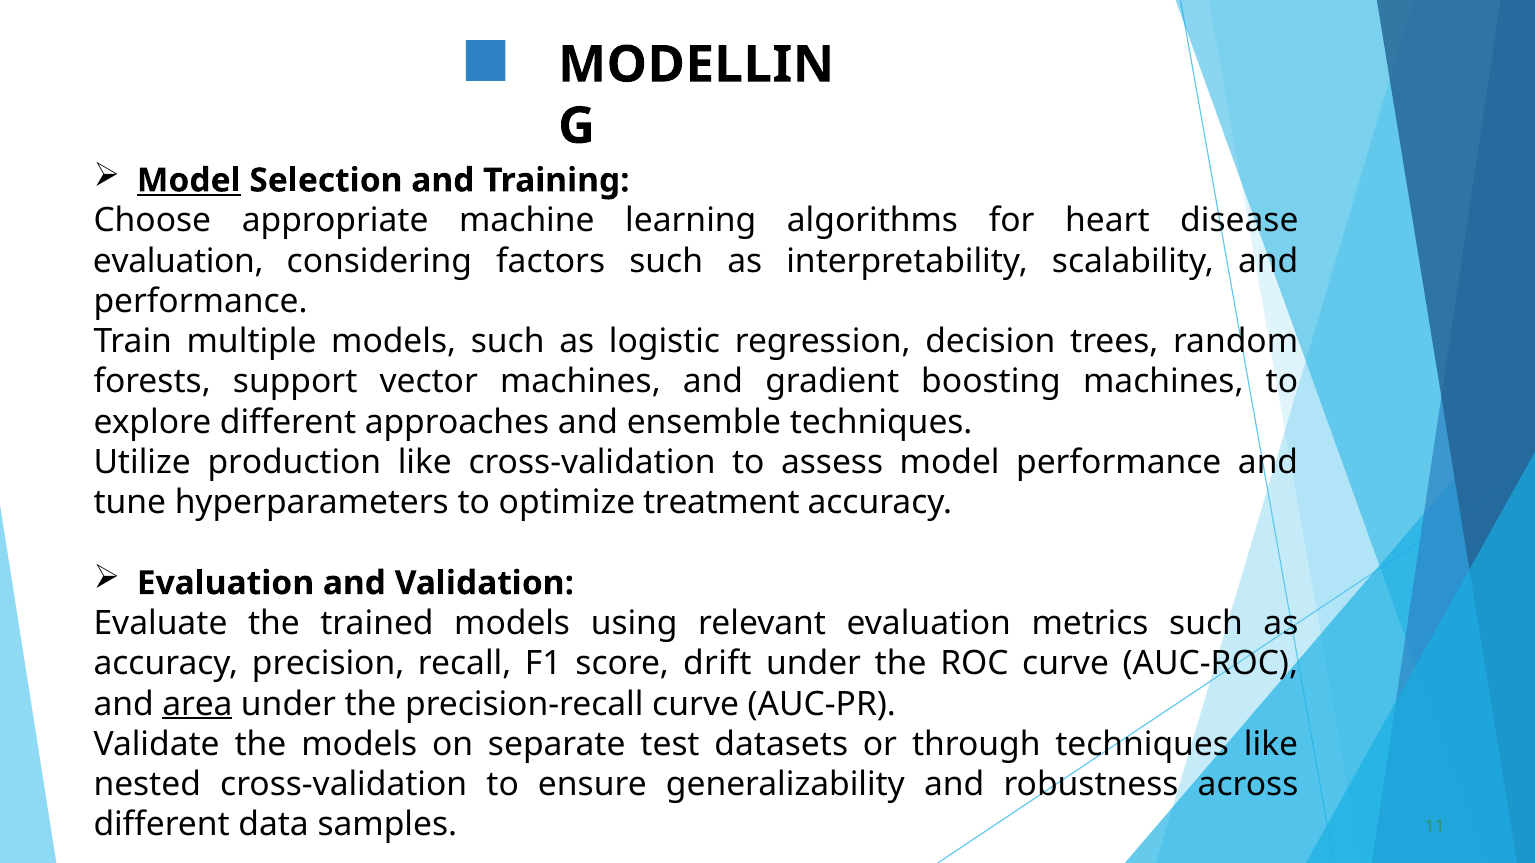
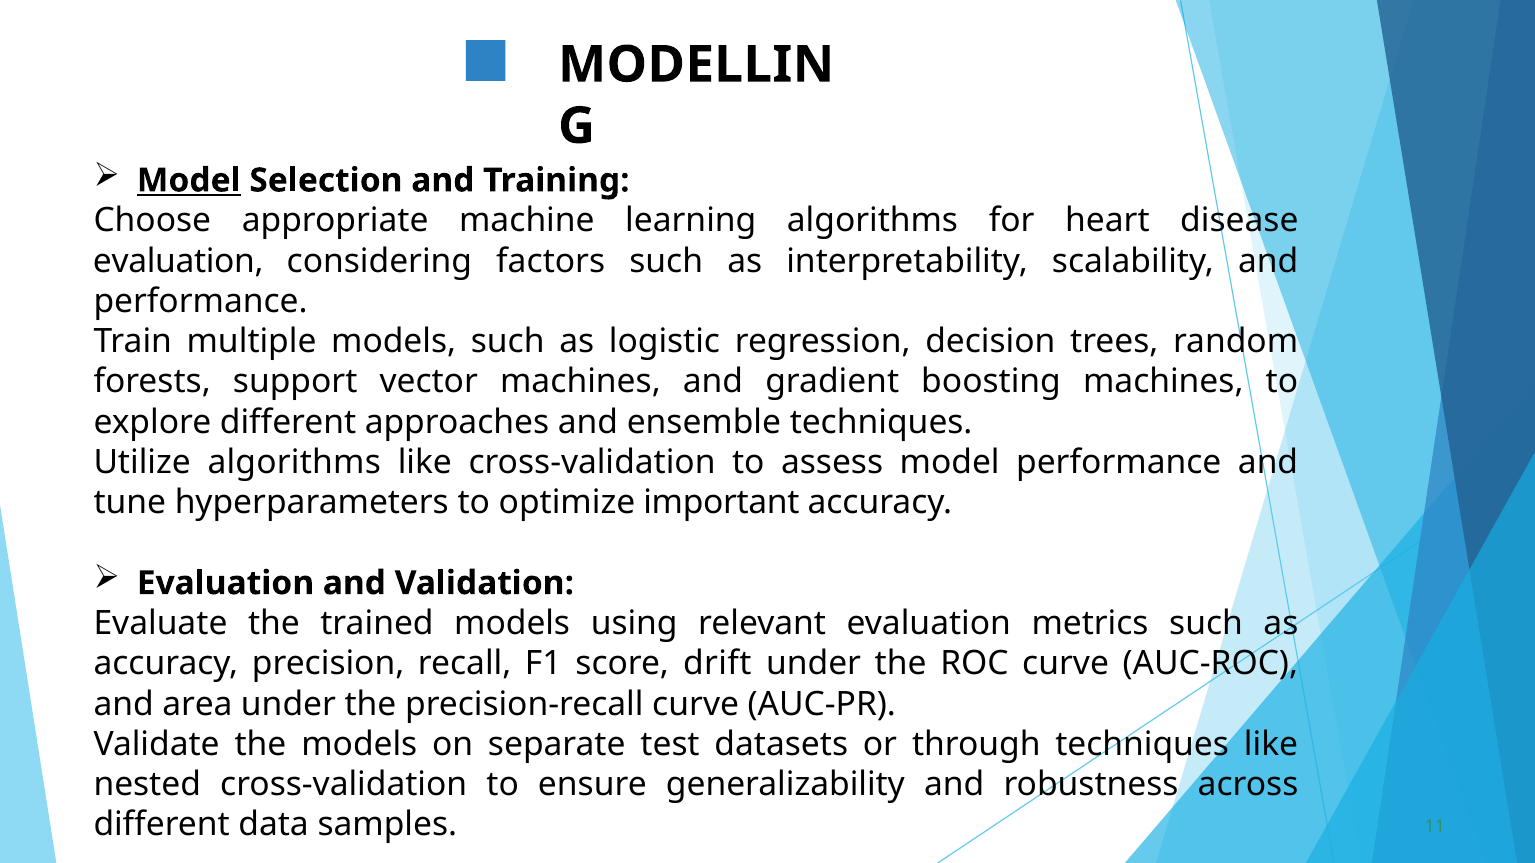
Utilize production: production -> algorithms
treatment: treatment -> important
area underline: present -> none
